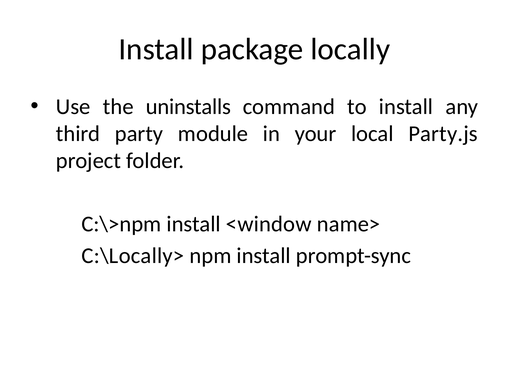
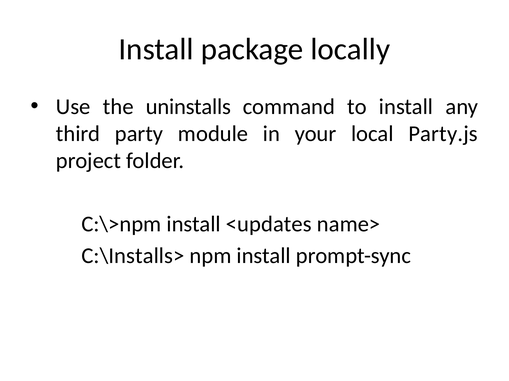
<window: <window -> <updates
C:\Locally>: C:\Locally> -> C:\Installs>
